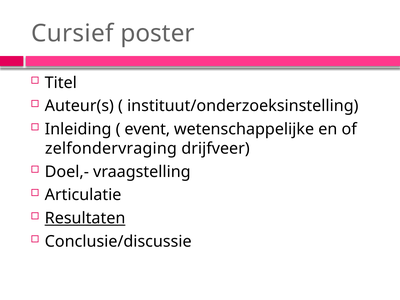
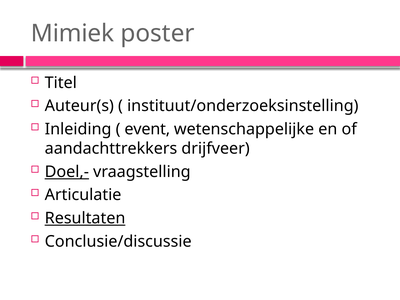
Cursief: Cursief -> Mimiek
zelfondervraging: zelfondervraging -> aandachttrekkers
Doel,- underline: none -> present
